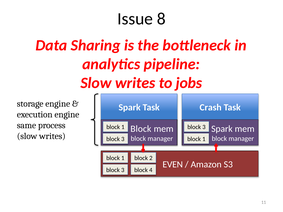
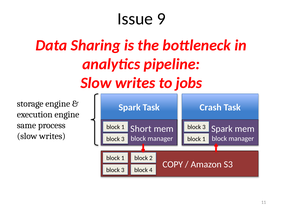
8: 8 -> 9
Block at (141, 129): Block -> Short
EVEN: EVEN -> COPY
